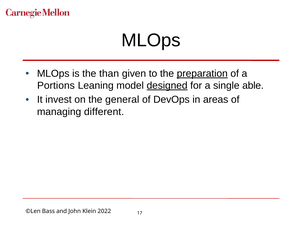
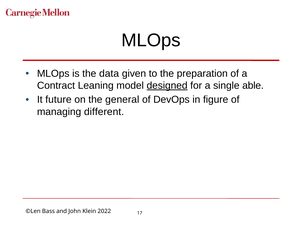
than: than -> data
preparation underline: present -> none
Portions: Portions -> Contract
invest: invest -> future
areas: areas -> figure
